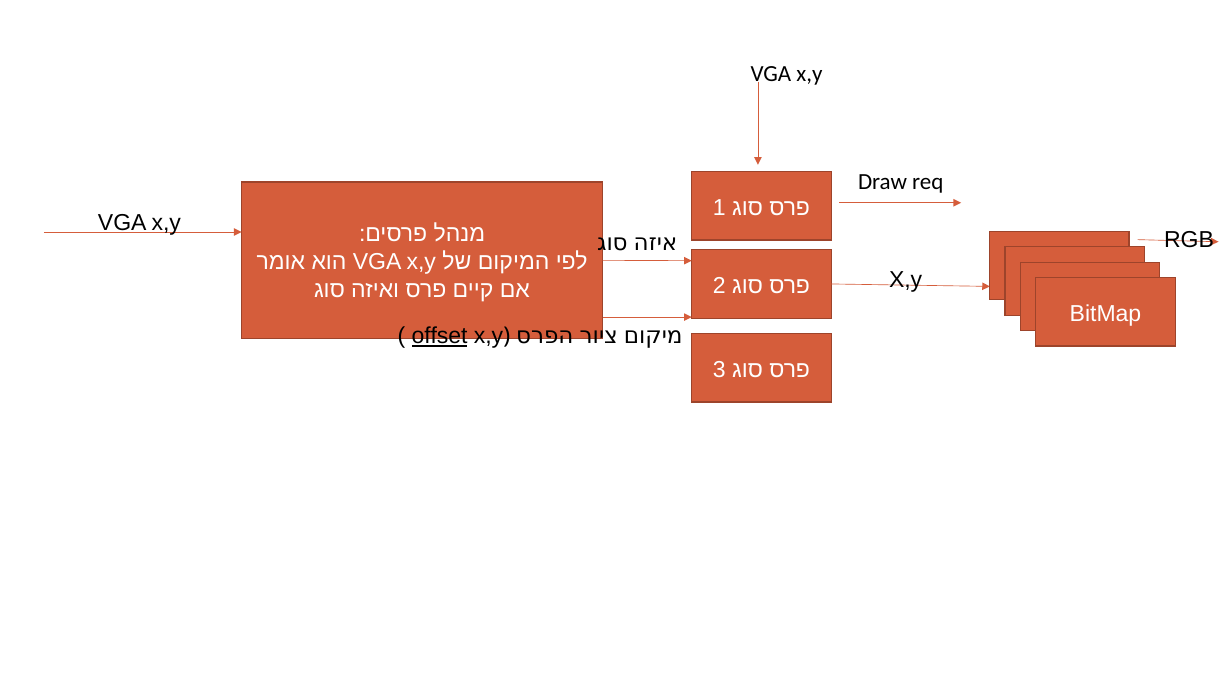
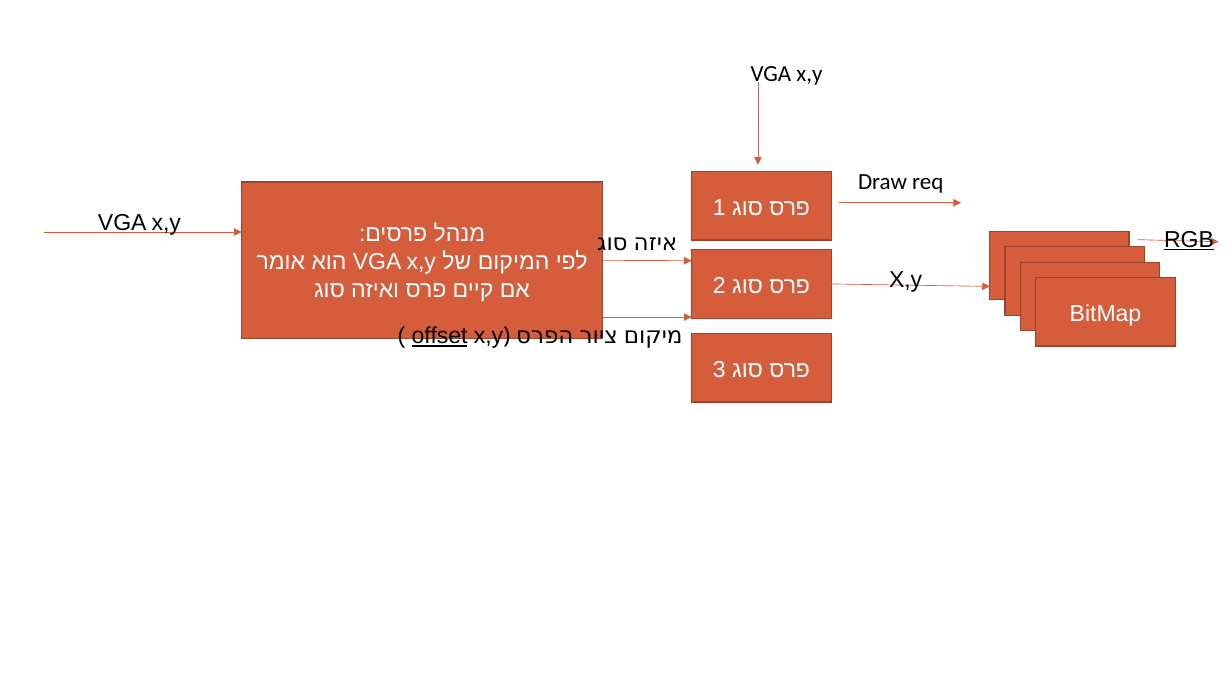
RGB underline: none -> present
